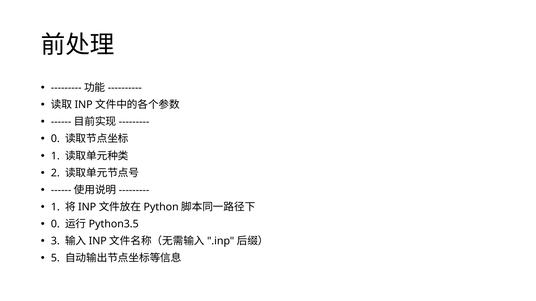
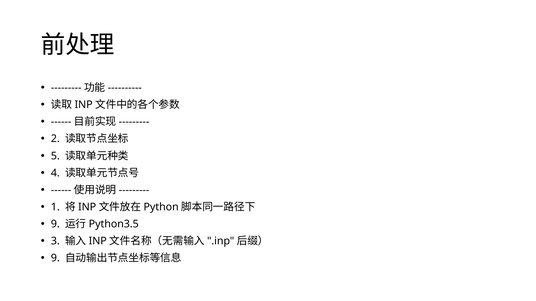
0 at (55, 139): 0 -> 2
1 at (55, 156): 1 -> 5
2: 2 -> 4
0 at (55, 224): 0 -> 9
5 at (55, 258): 5 -> 9
